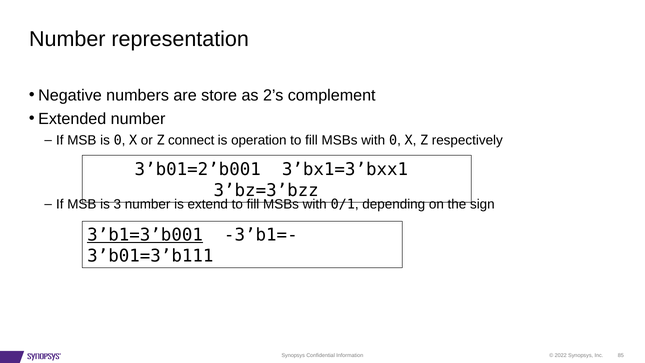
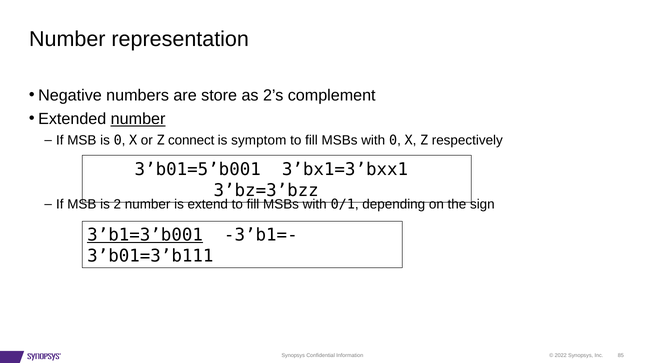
number at (138, 119) underline: none -> present
operation: operation -> symptom
3’b01=2’b001: 3’b01=2’b001 -> 3’b01=5’b001
3: 3 -> 2
